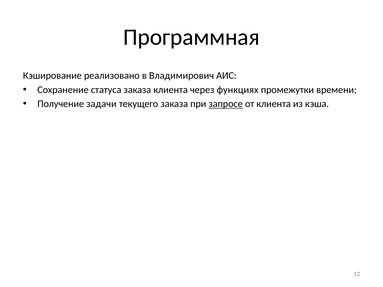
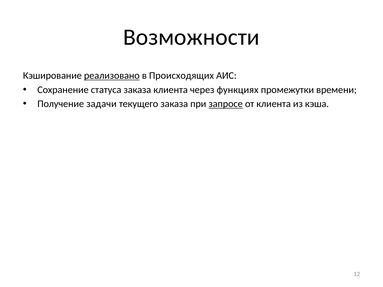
Программная: Программная -> Возможности
реализовано underline: none -> present
Владимирович: Владимирович -> Происходящих
